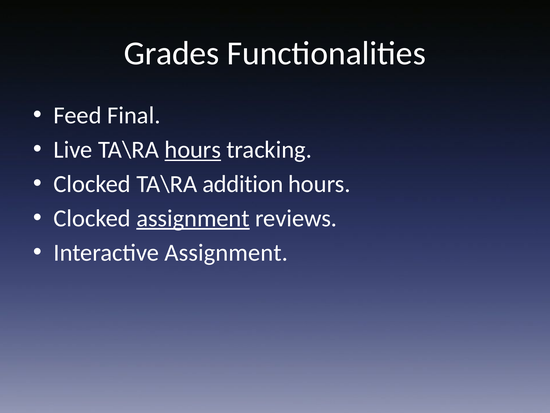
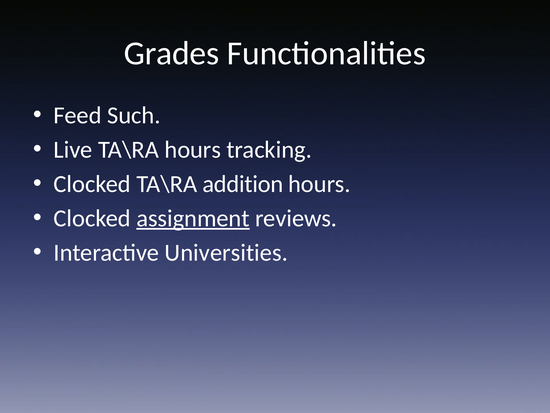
Final: Final -> Such
hours at (193, 150) underline: present -> none
Interactive Assignment: Assignment -> Universities
